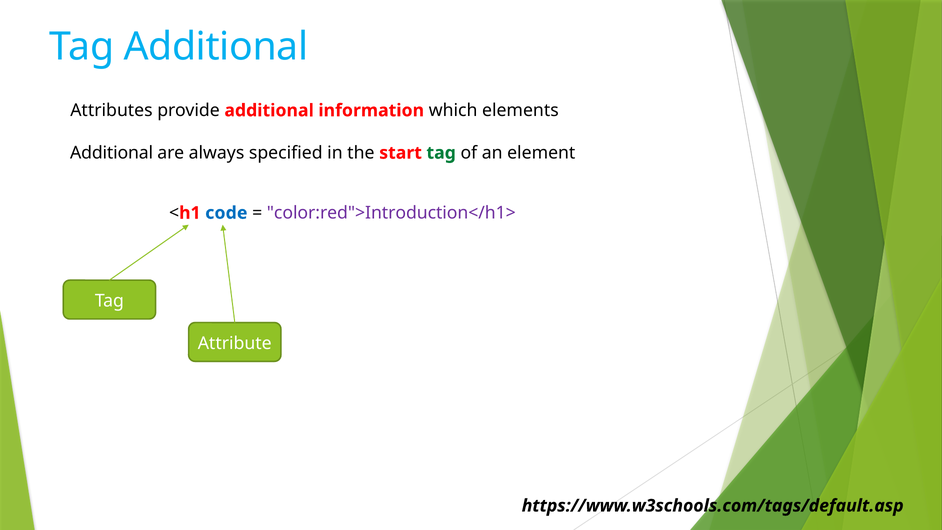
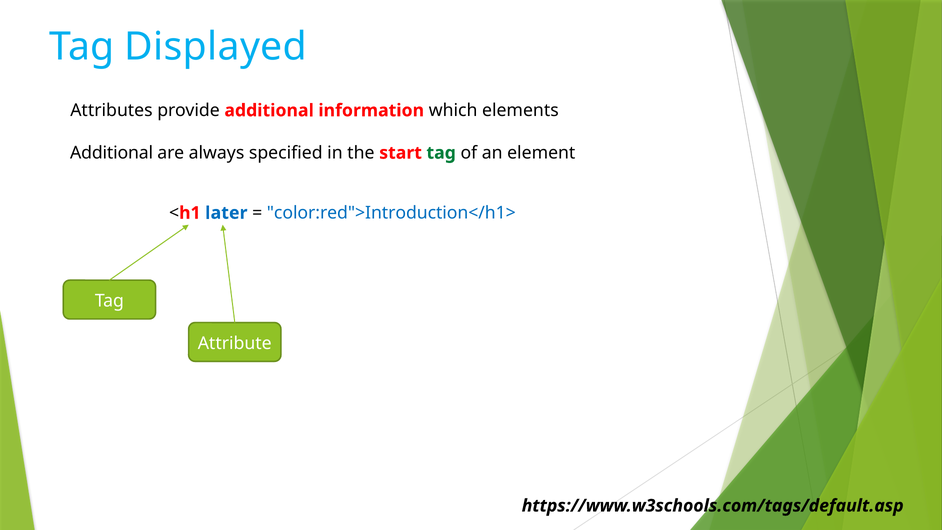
Tag Additional: Additional -> Displayed
code: code -> later
color:red">Introduction</h1> colour: purple -> blue
